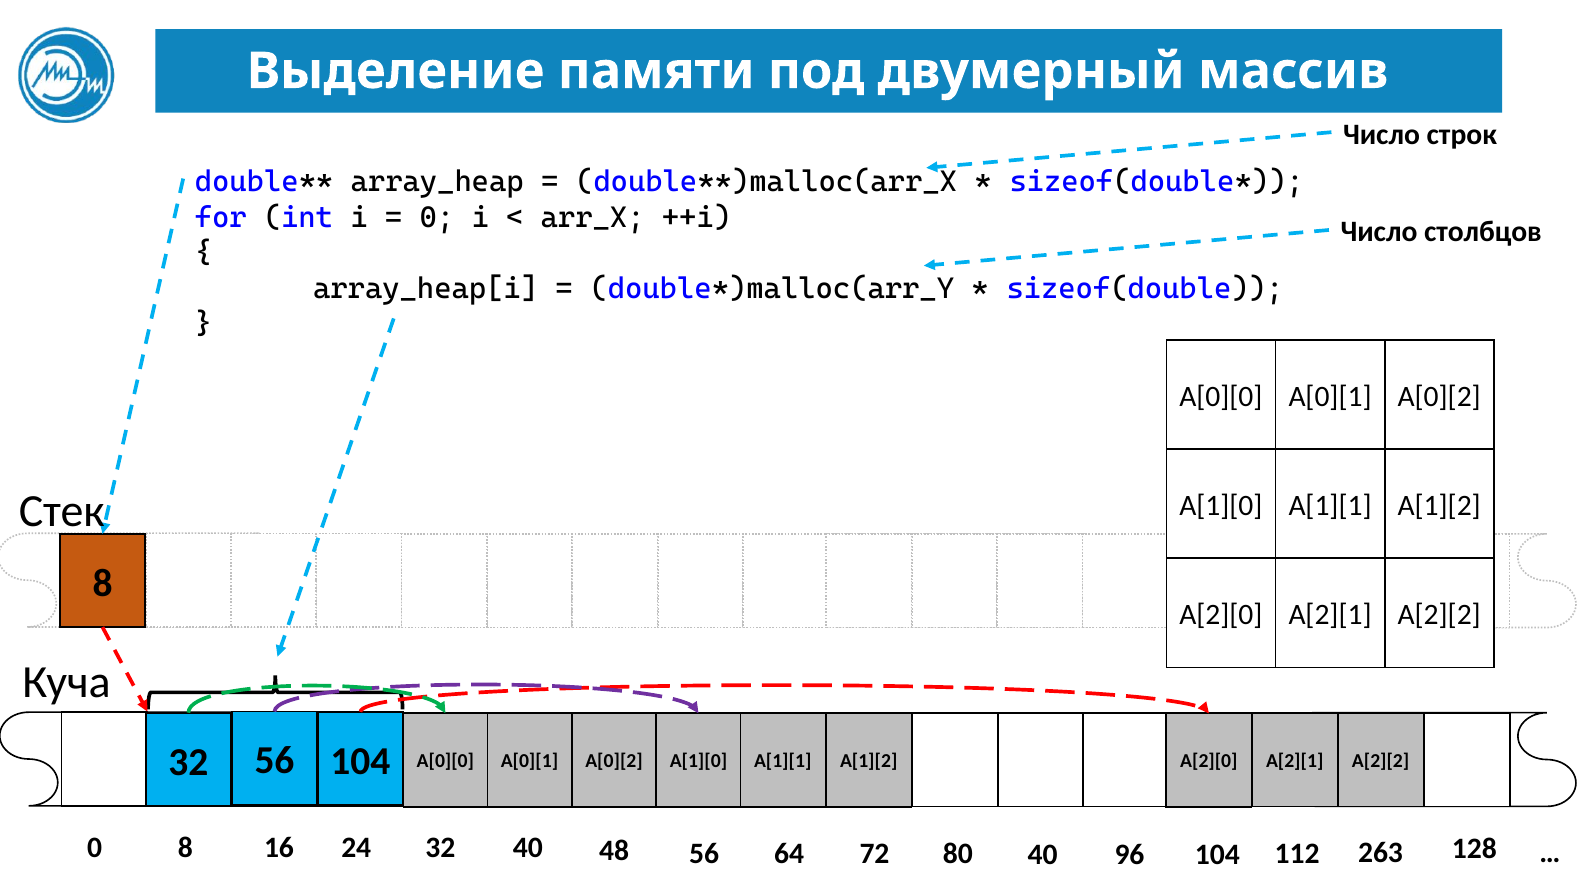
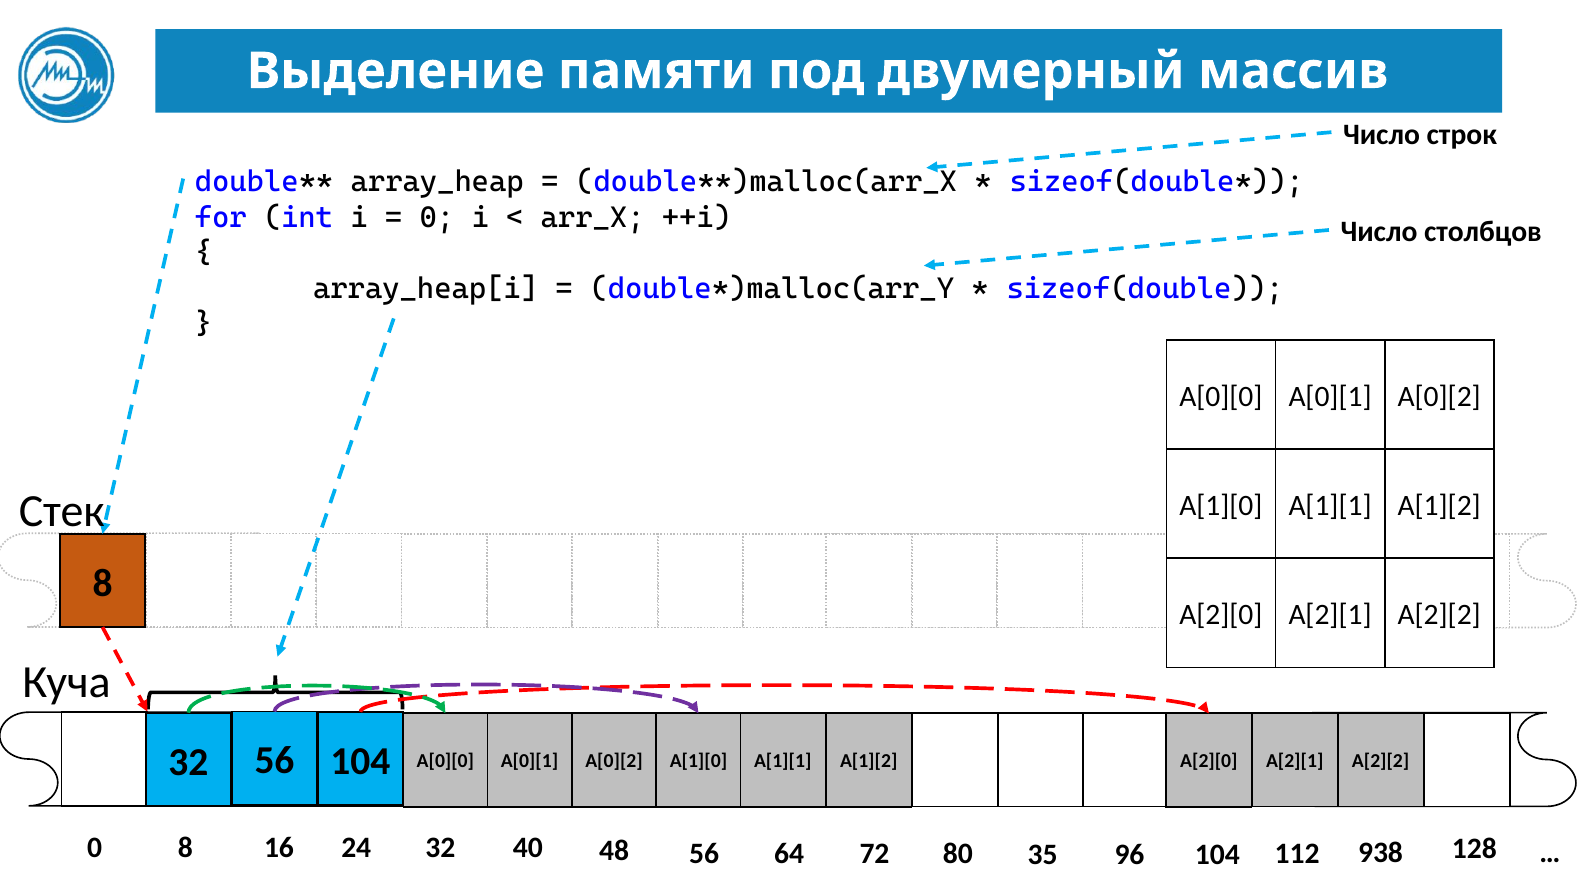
80 40: 40 -> 35
263: 263 -> 938
